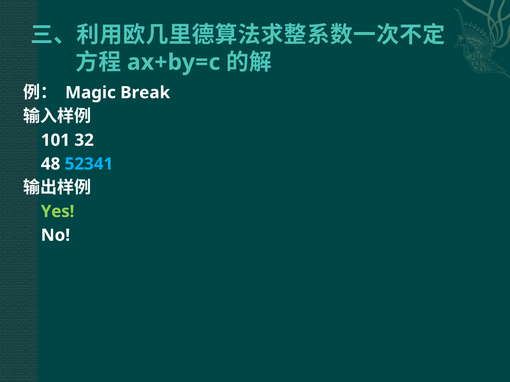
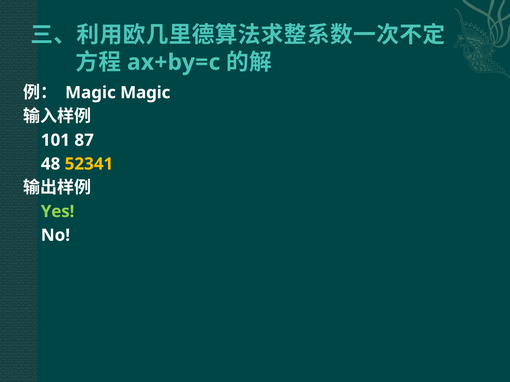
Magic Break: Break -> Magic
32: 32 -> 87
52341 colour: light blue -> yellow
